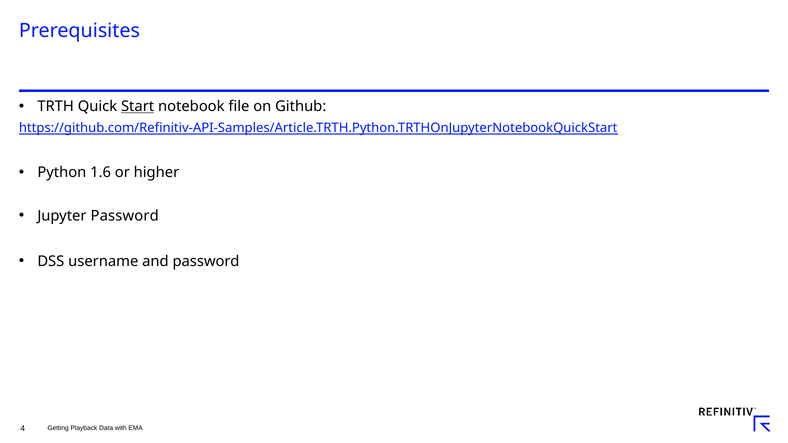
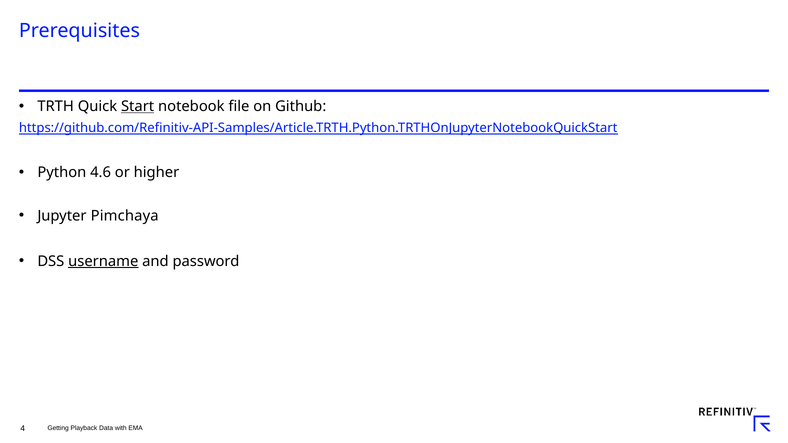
1.6: 1.6 -> 4.6
Jupyter Password: Password -> Pimchaya
username underline: none -> present
